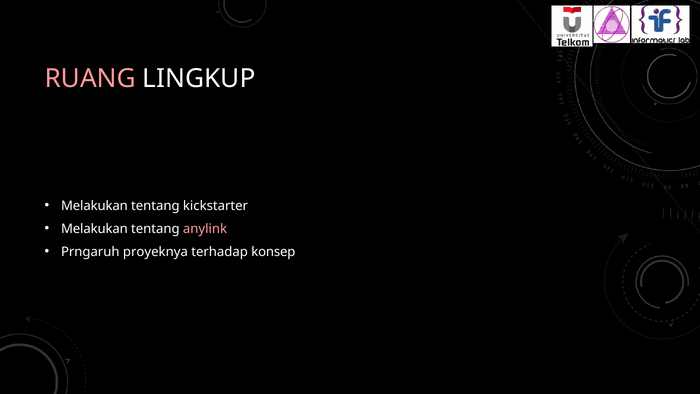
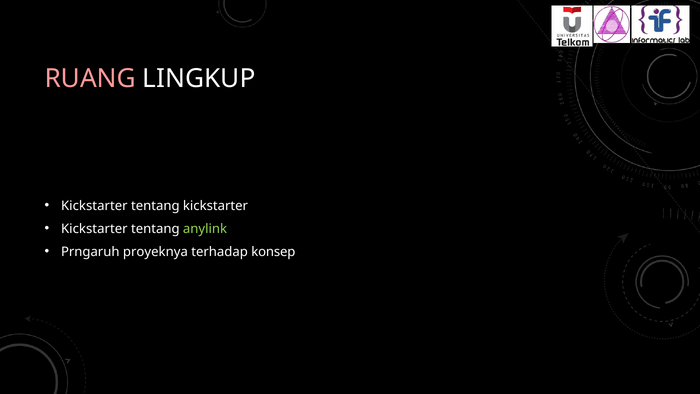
Melakukan at (94, 206): Melakukan -> Kickstarter
Melakukan at (94, 229): Melakukan -> Kickstarter
anylink colour: pink -> light green
